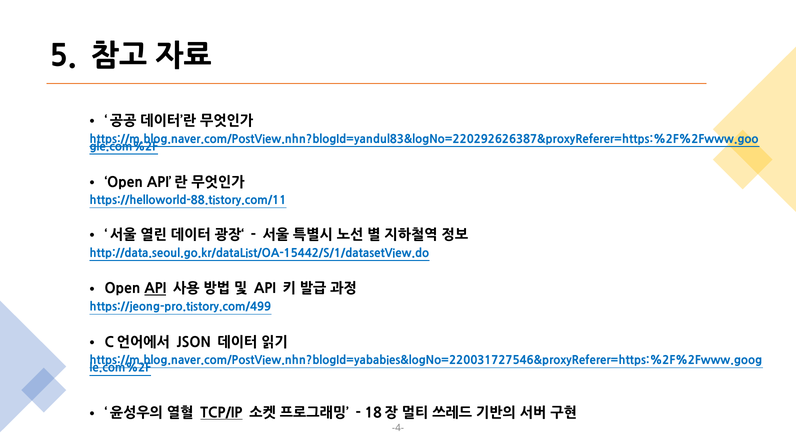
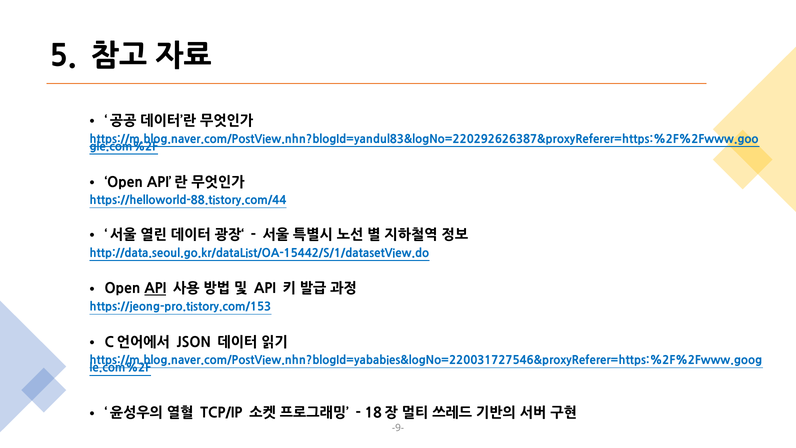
https://helloworld-88.tistory.com/11: https://helloworld-88.tistory.com/11 -> https://helloworld-88.tistory.com/44
https://jeong-pro.tistory.com/499: https://jeong-pro.tistory.com/499 -> https://jeong-pro.tistory.com/153
TCP/IP underline: present -> none
-4-: -4- -> -9-
